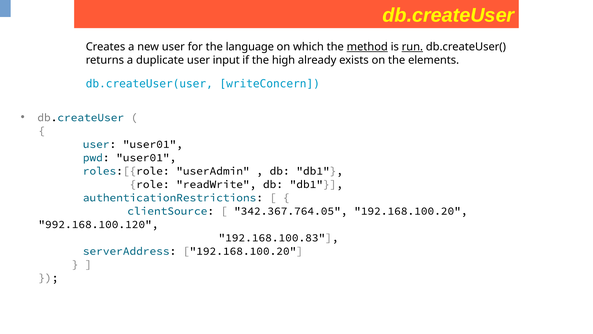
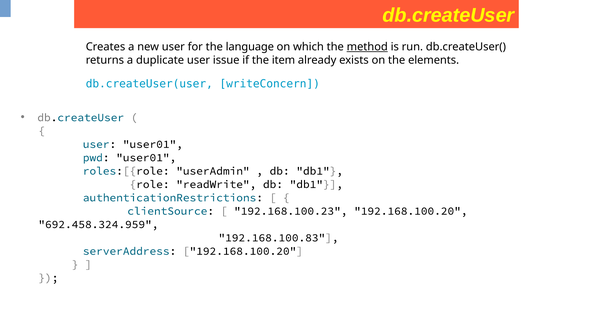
run underline: present -> none
input: input -> issue
high: high -> item
342.367.764.05: 342.367.764.05 -> 192.168.100.23
992.168.100.120: 992.168.100.120 -> 692.458.324.959
